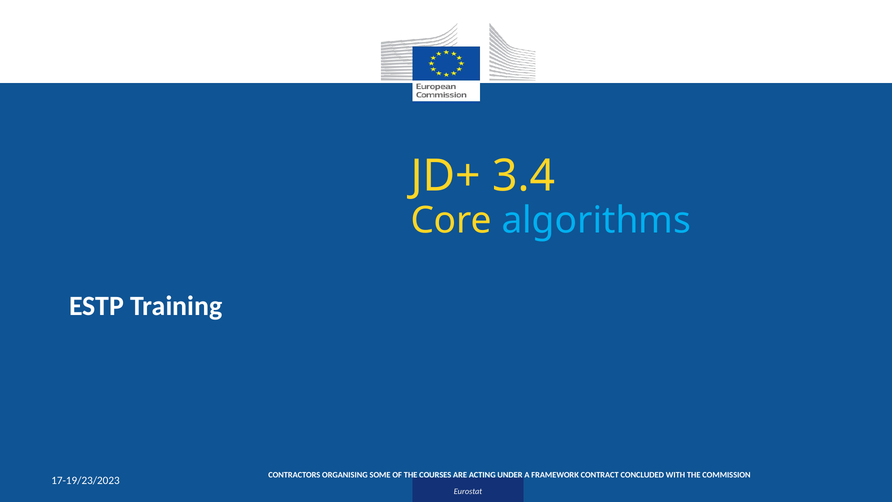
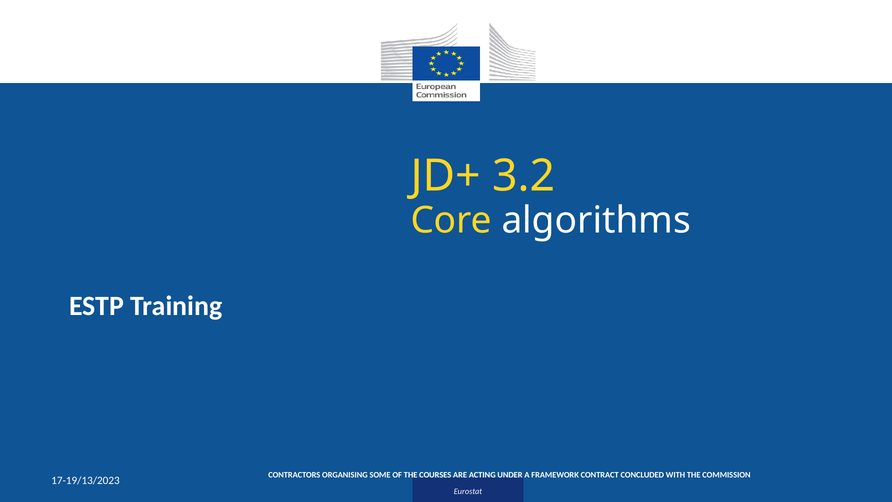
3.4: 3.4 -> 3.2
algorithms colour: light blue -> white
17-19/23/2023: 17-19/23/2023 -> 17-19/13/2023
